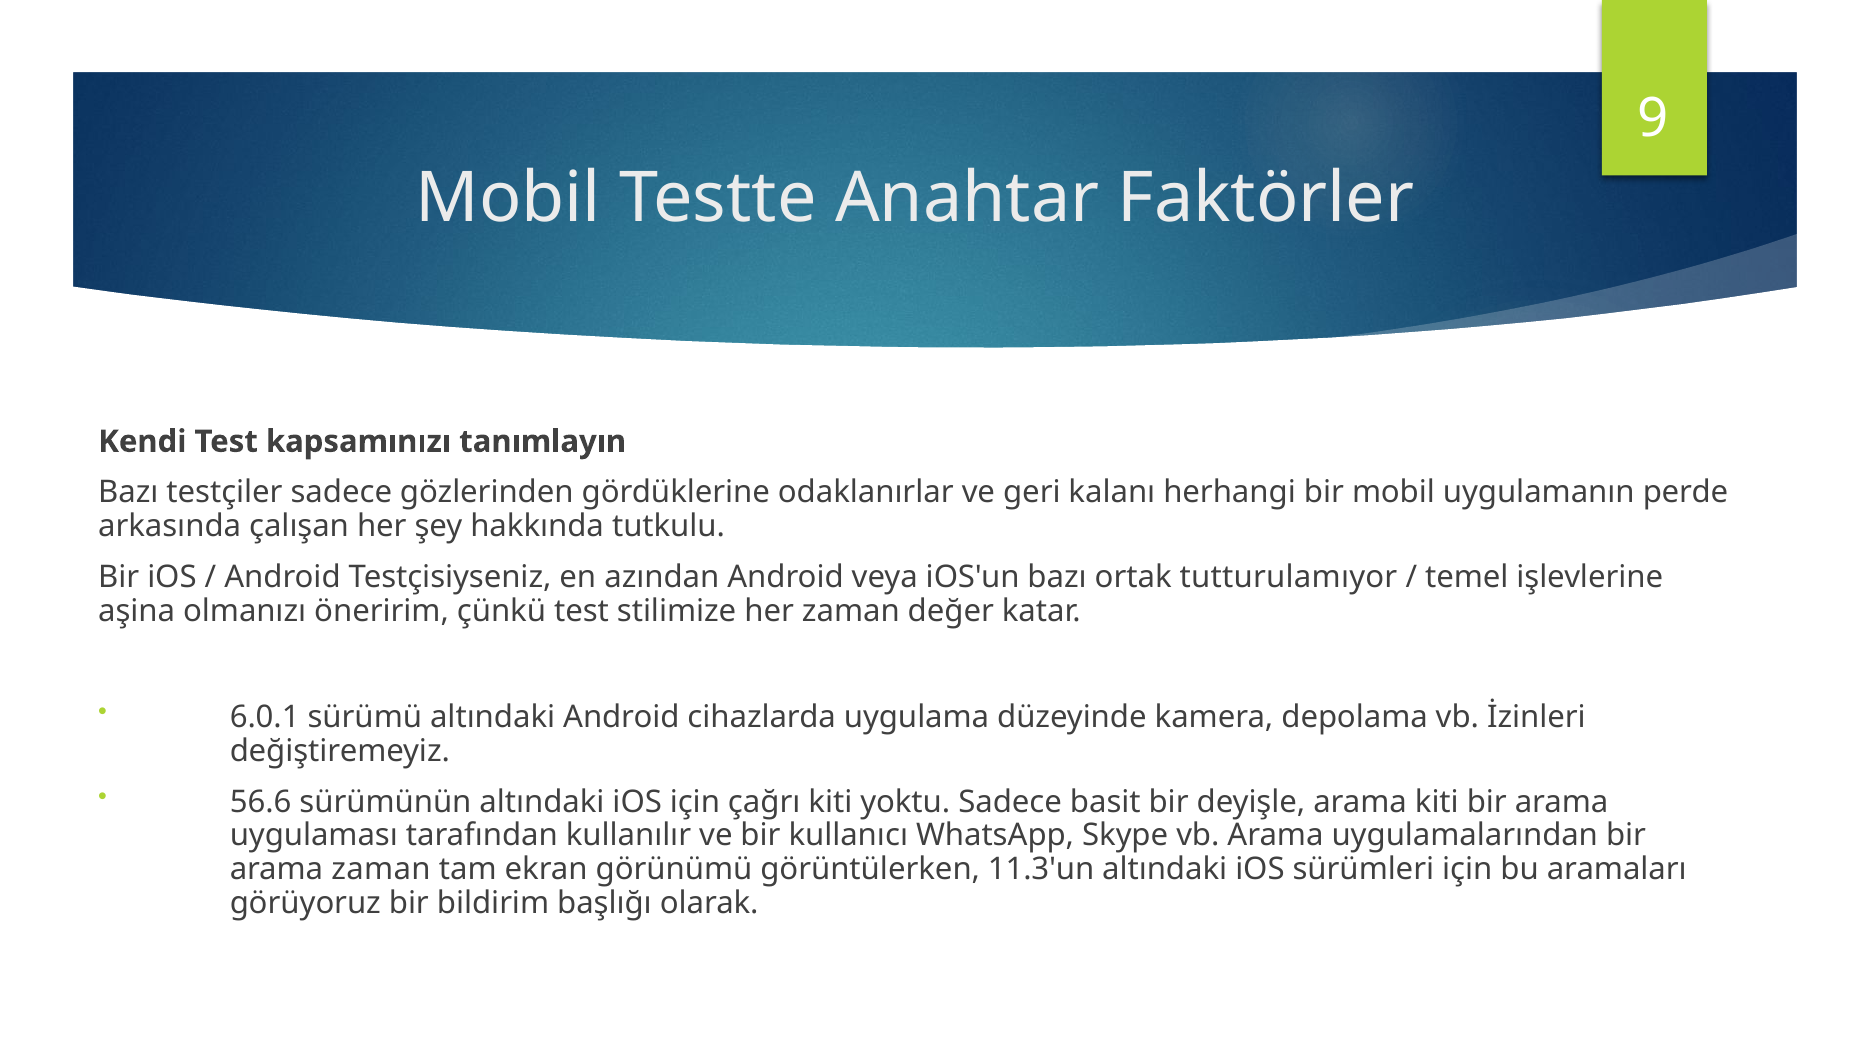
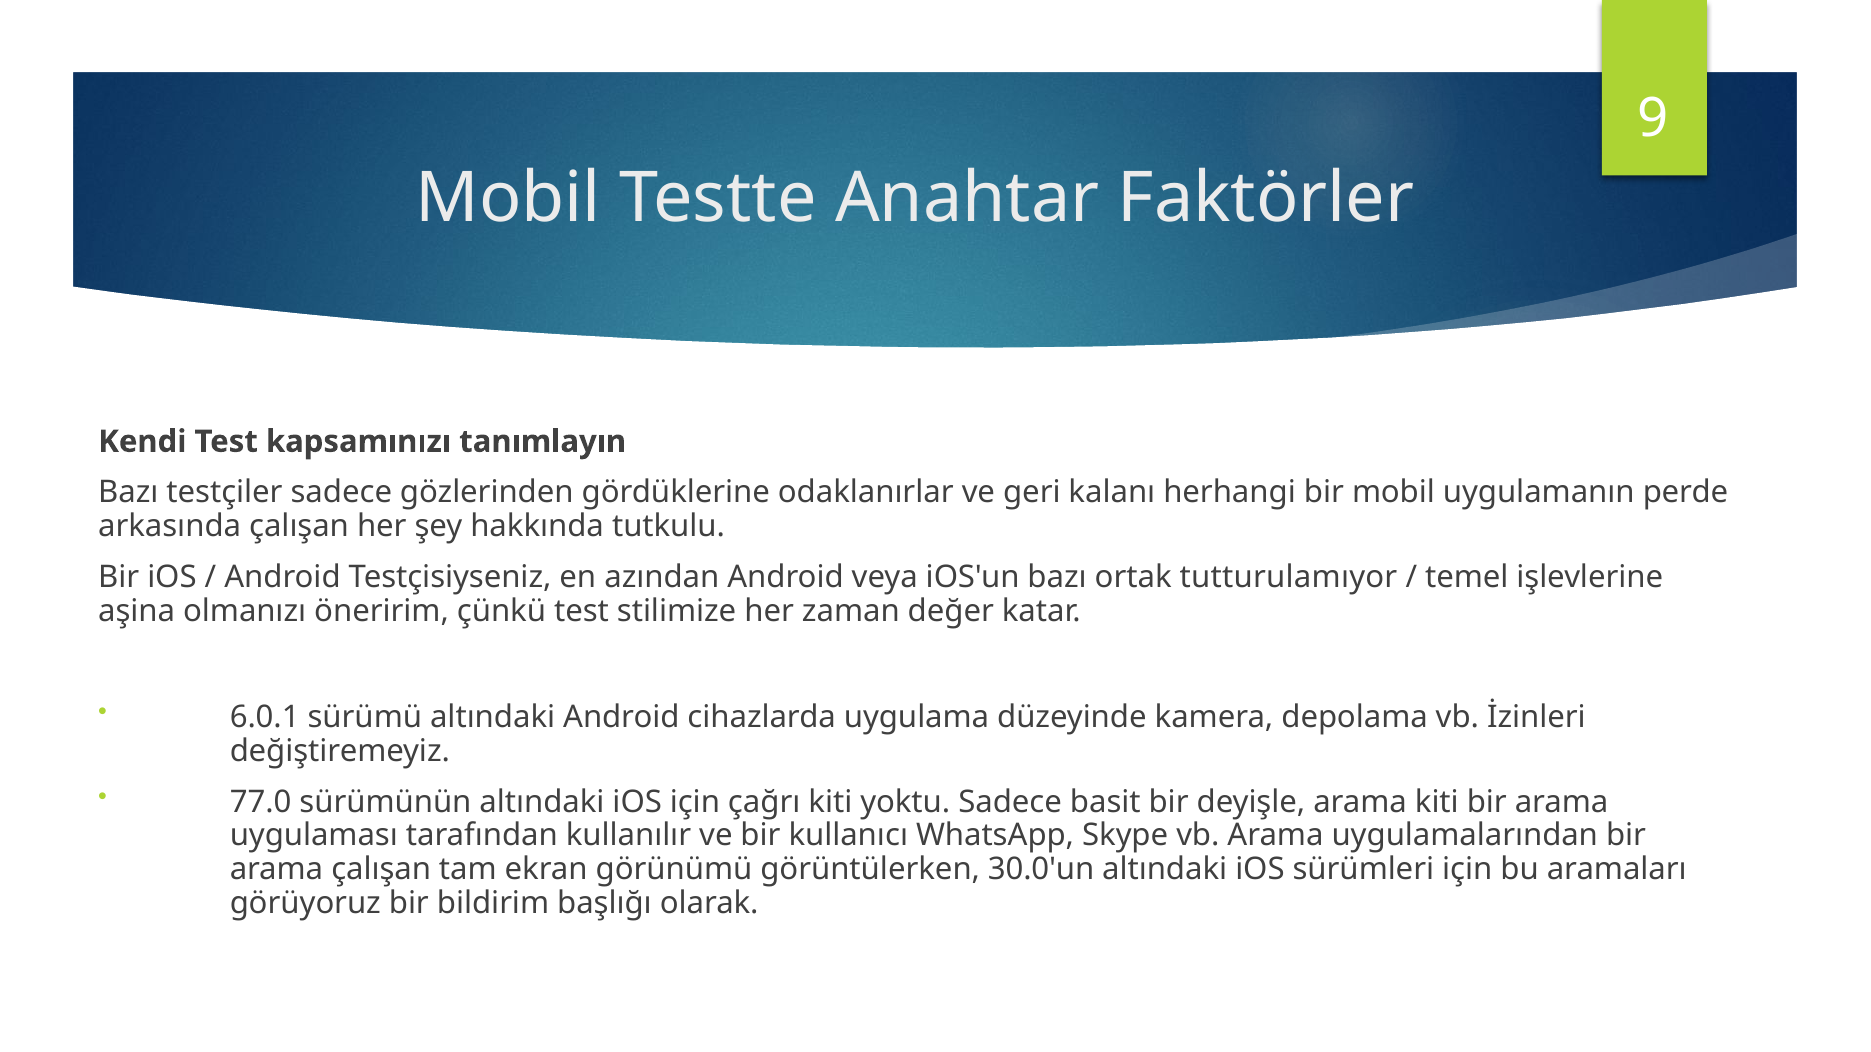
56.6: 56.6 -> 77.0
arama zaman: zaman -> çalışan
11.3'un: 11.3'un -> 30.0'un
